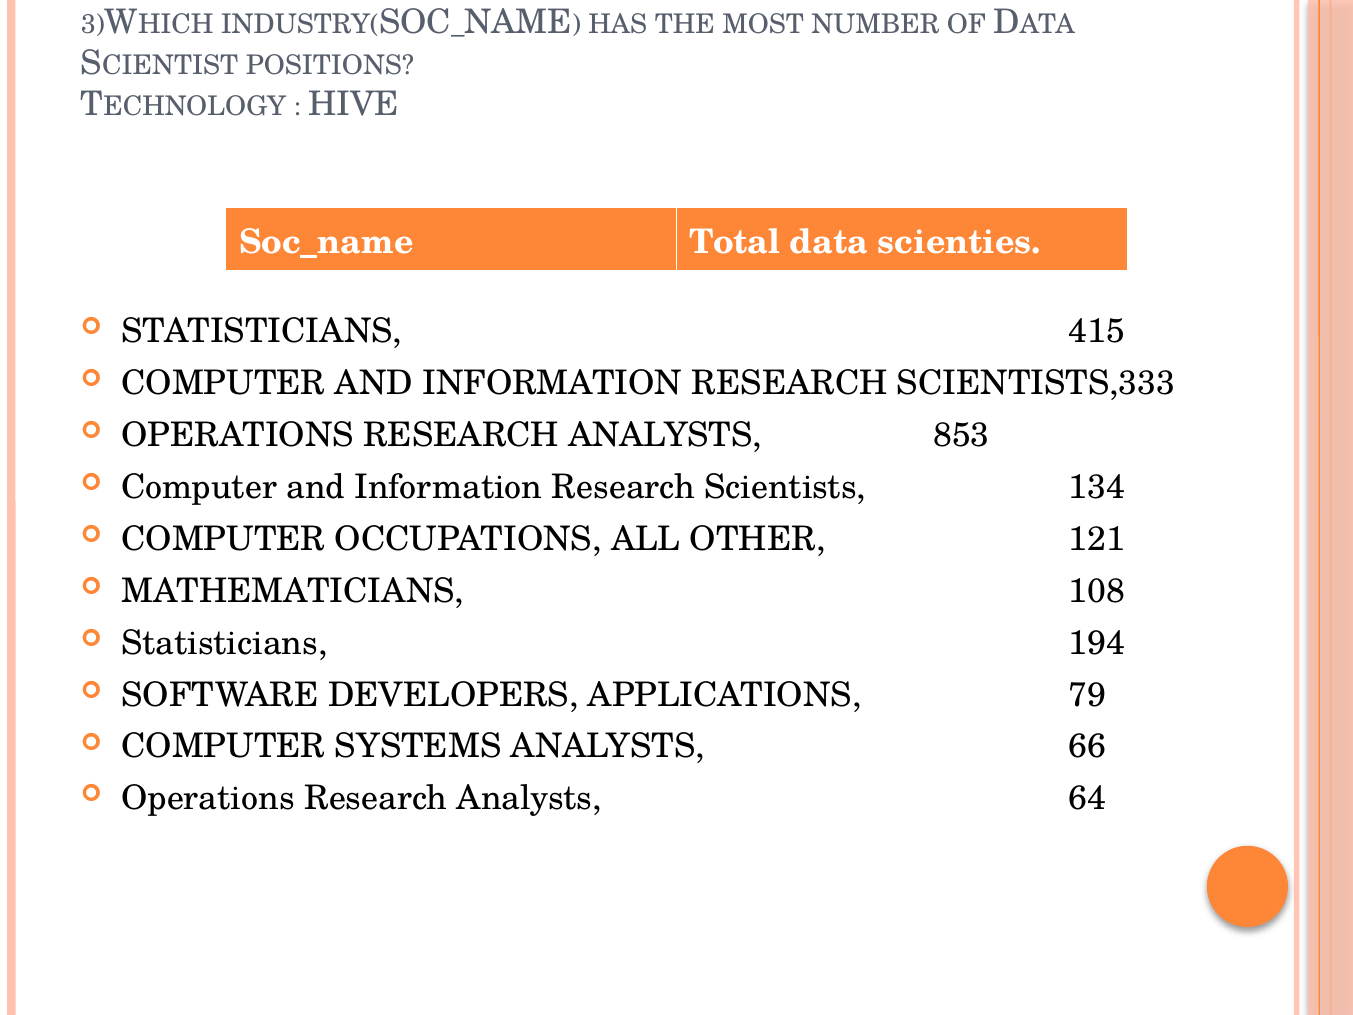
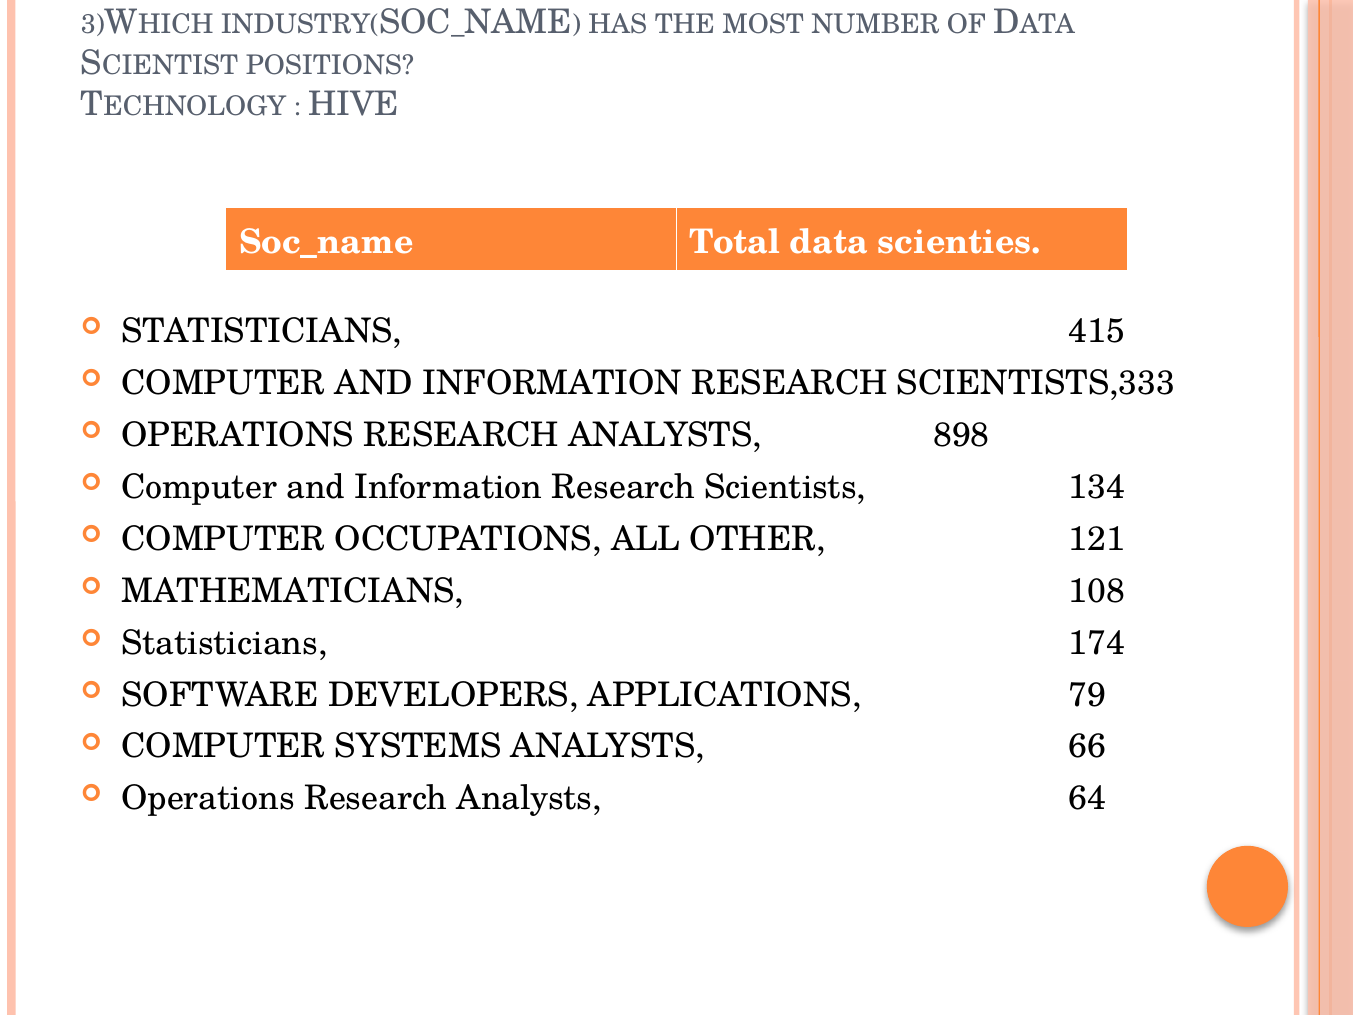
853: 853 -> 898
194: 194 -> 174
